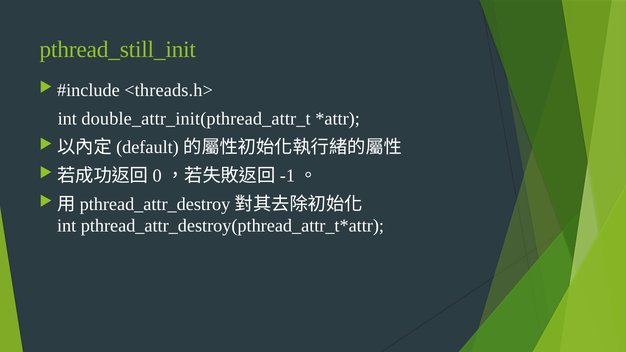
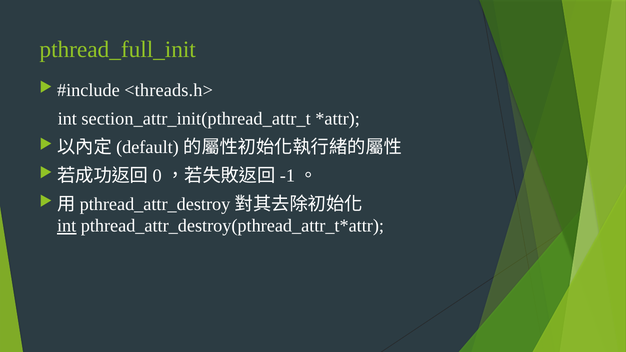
pthread_still_init: pthread_still_init -> pthread_full_init
double_attr_init(pthread_attr_t: double_attr_init(pthread_attr_t -> section_attr_init(pthread_attr_t
int at (67, 226) underline: none -> present
